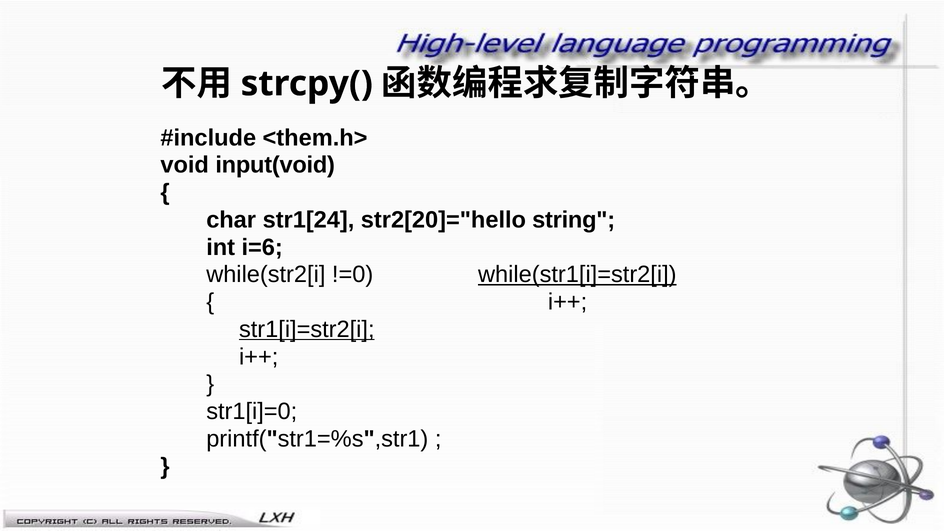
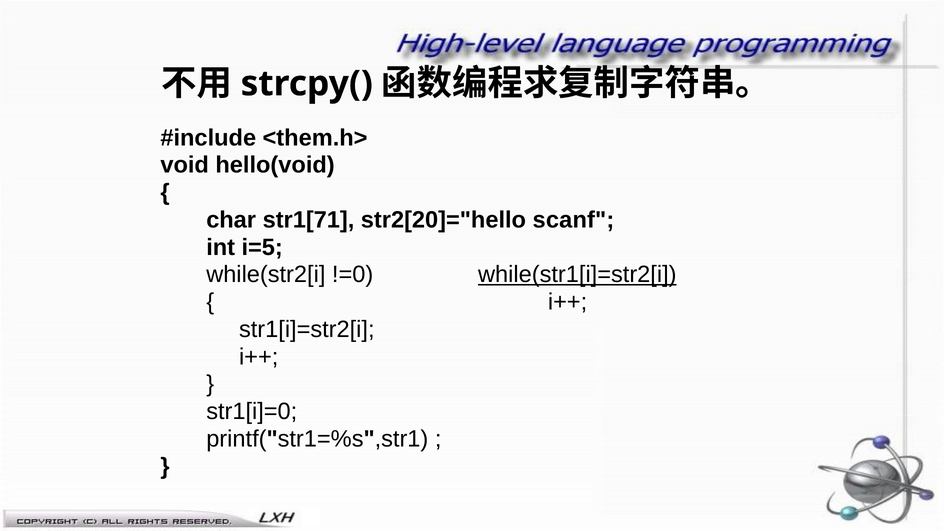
input(void: input(void -> hello(void
str1[24: str1[24 -> str1[71
string: string -> scanf
i=6: i=6 -> i=5
str1[i]=str2[i underline: present -> none
